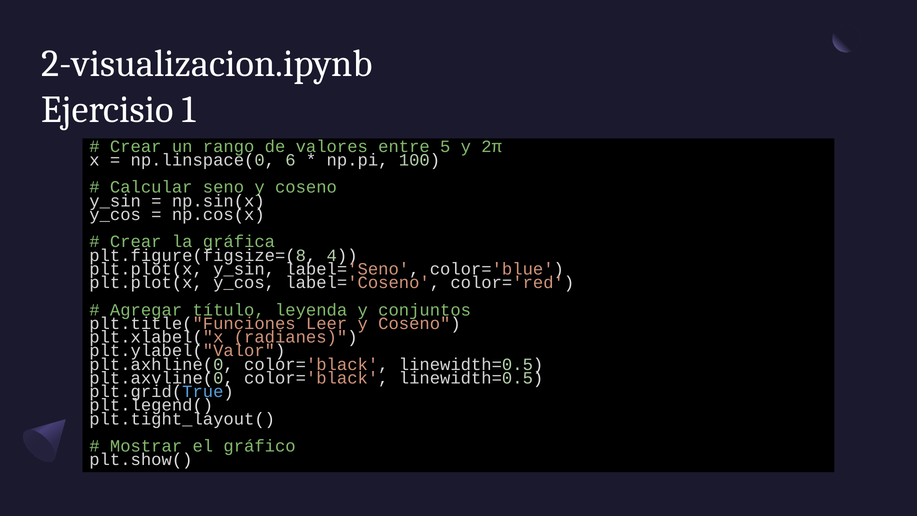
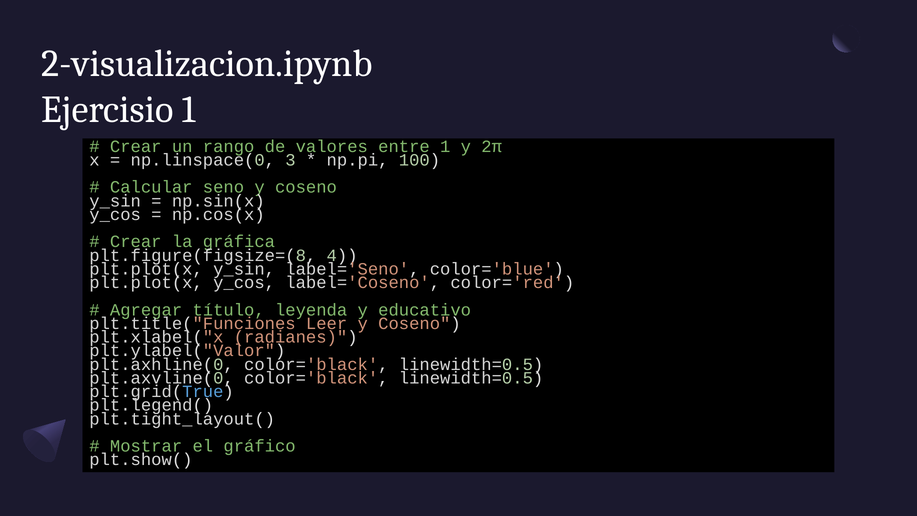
entre 5: 5 -> 1
6: 6 -> 3
conjuntos: conjuntos -> educativo
